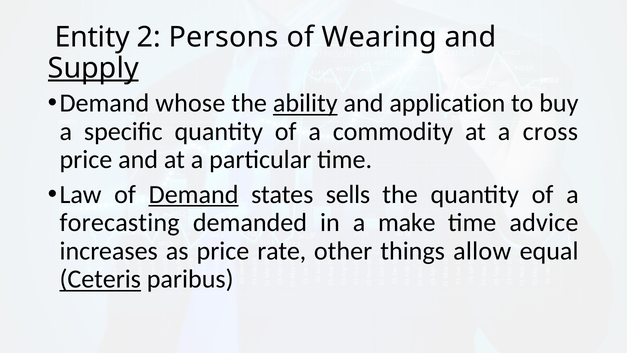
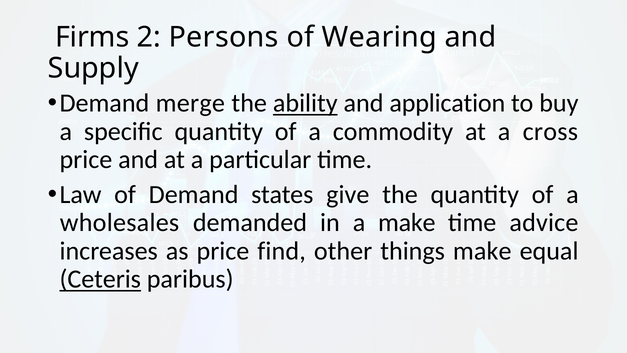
Entity: Entity -> Firms
Supply underline: present -> none
whose: whose -> merge
Demand at (194, 194) underline: present -> none
sells: sells -> give
forecasting: forecasting -> wholesales
rate: rate -> find
things allow: allow -> make
